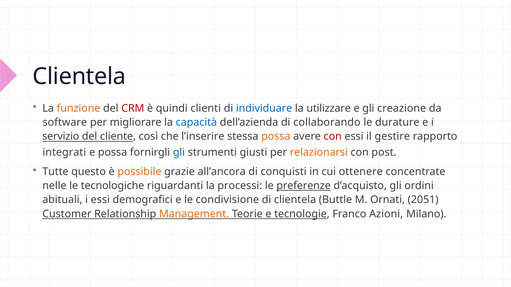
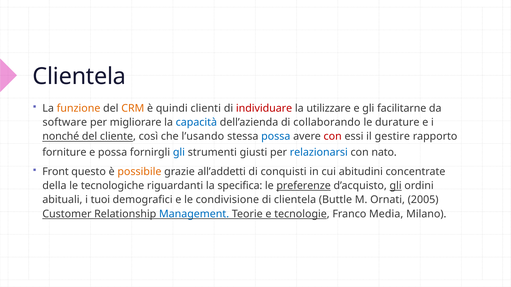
CRM colour: red -> orange
individuare colour: blue -> red
creazione: creazione -> facilitarne
servizio: servizio -> nonché
l’inserire: l’inserire -> l’usando
possa at (276, 137) colour: orange -> blue
integrati: integrati -> forniture
relazionarsi colour: orange -> blue
post: post -> nato
Tutte: Tutte -> Front
all’ancora: all’ancora -> all’addetti
ottenere: ottenere -> abitudini
nelle: nelle -> della
processi: processi -> specifica
gli at (396, 186) underline: none -> present
i essi: essi -> tuoi
2051: 2051 -> 2005
Management colour: orange -> blue
Azioni: Azioni -> Media
